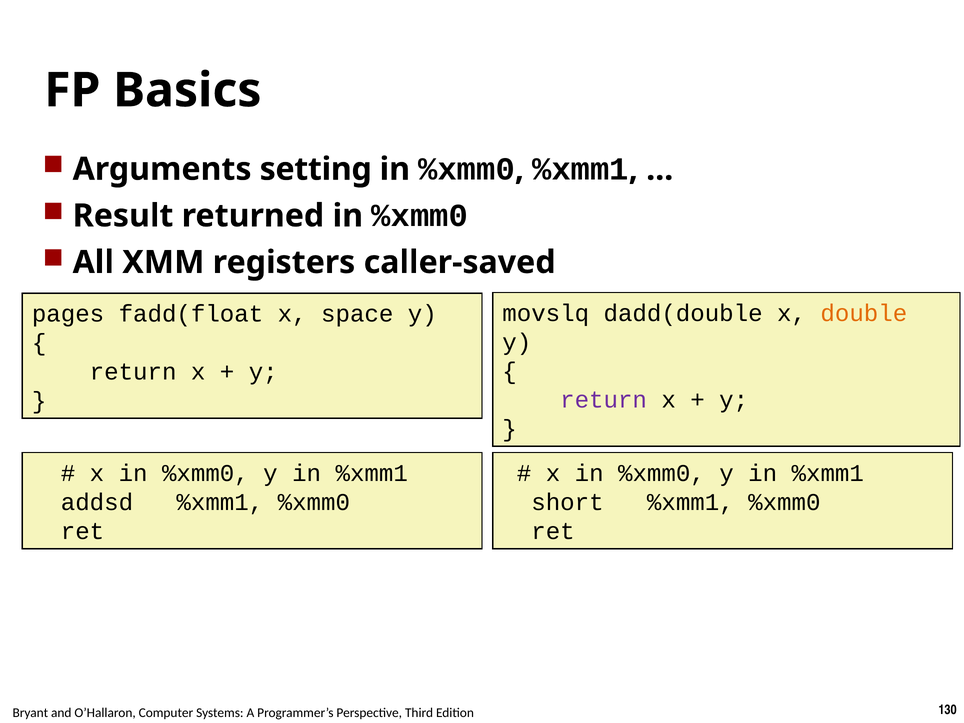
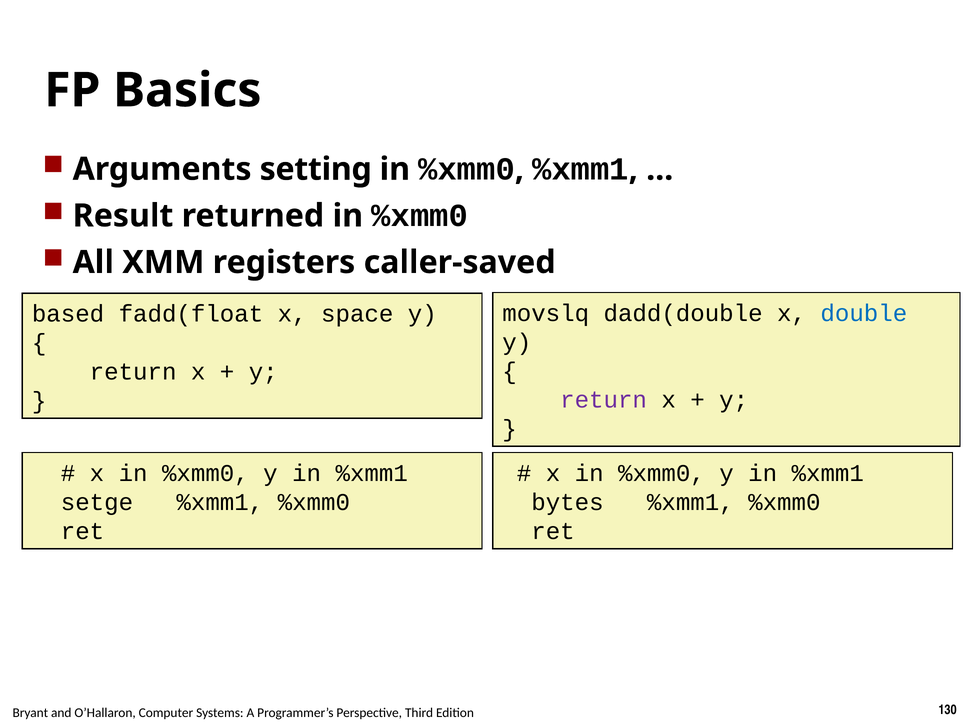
double colour: orange -> blue
pages: pages -> based
addsd: addsd -> setge
short: short -> bytes
